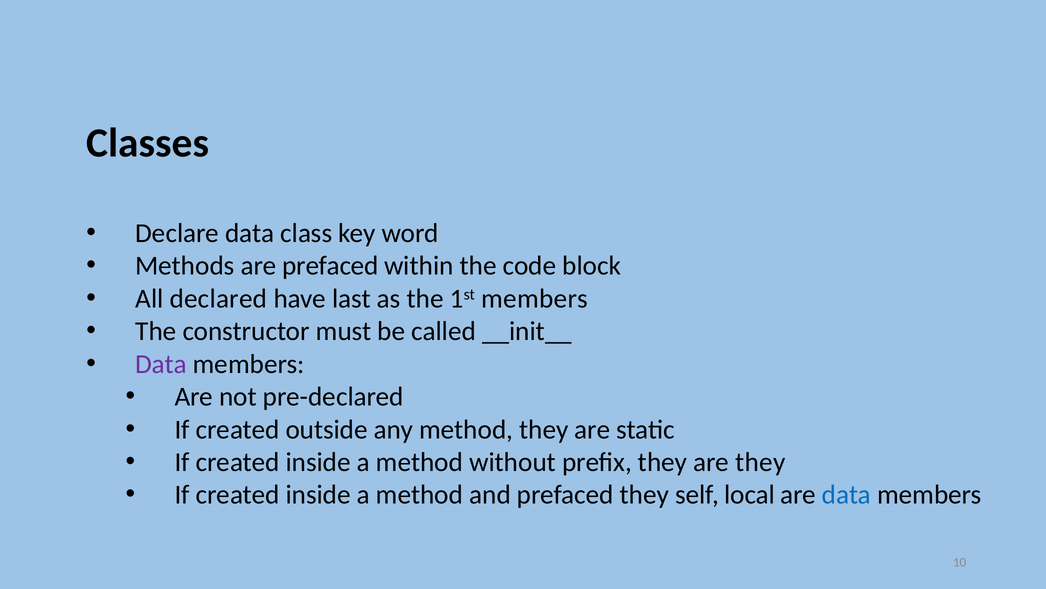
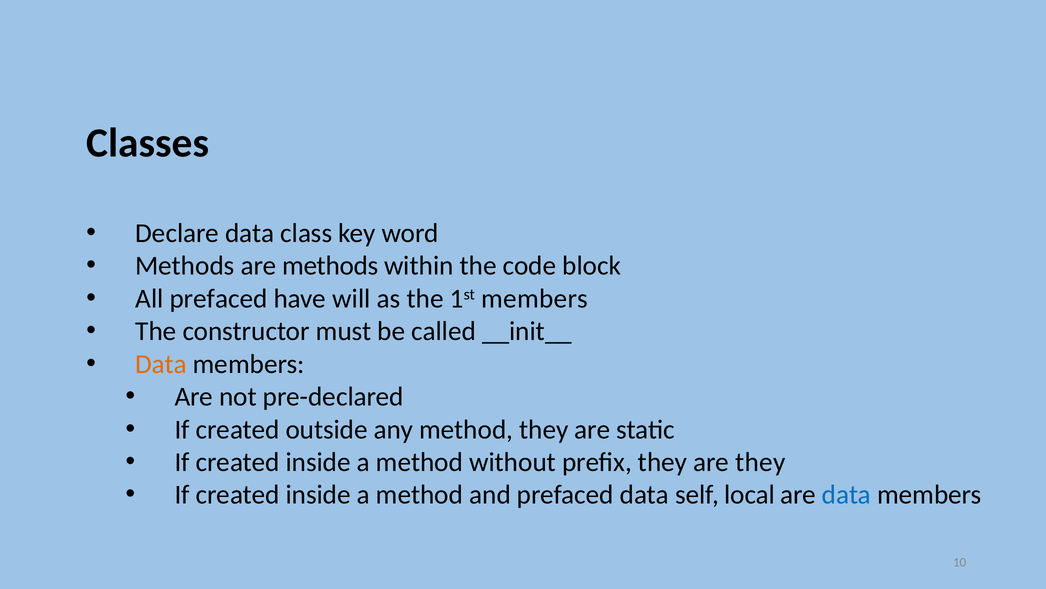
are prefaced: prefaced -> methods
All declared: declared -> prefaced
last: last -> will
Data at (161, 364) colour: purple -> orange
prefaced they: they -> data
